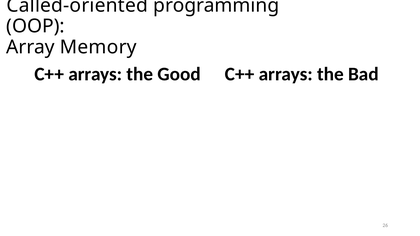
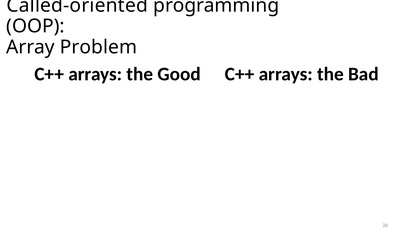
Memory: Memory -> Problem
